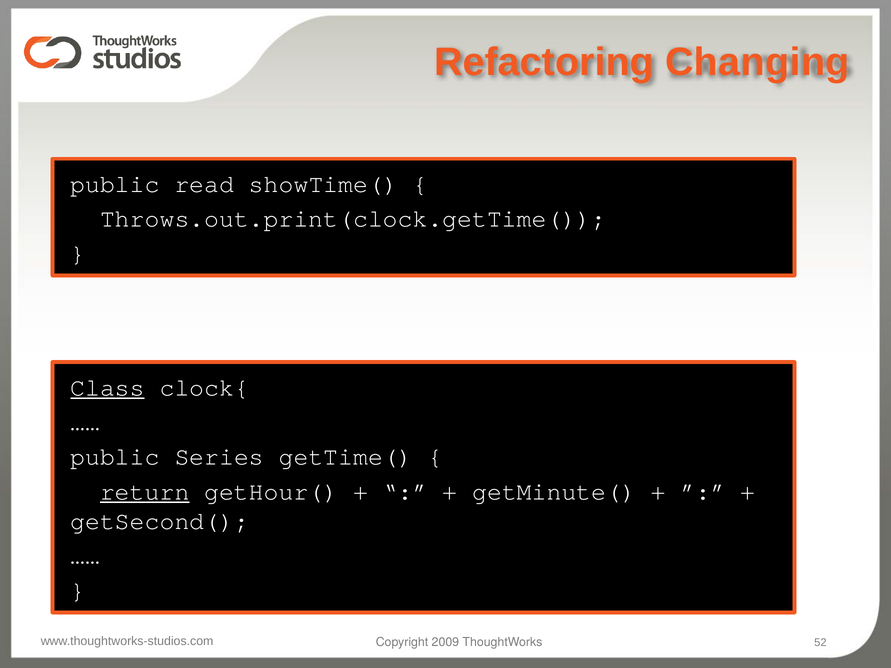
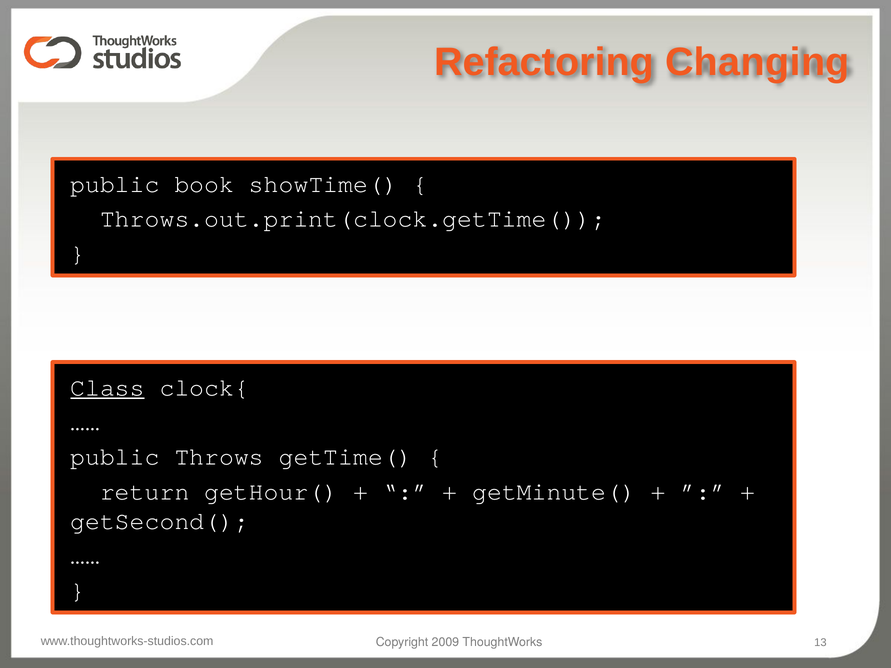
read: read -> book
Series: Series -> Throws
return underline: present -> none
52: 52 -> 13
